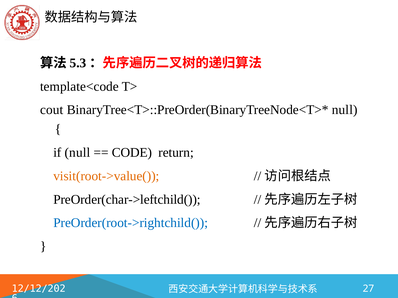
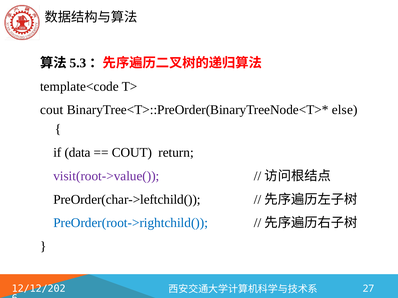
null at (345, 110): null -> else
if null: null -> data
CODE at (132, 153): CODE -> COUT
visit(root->value( colour: orange -> purple
